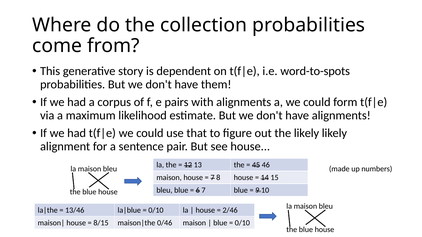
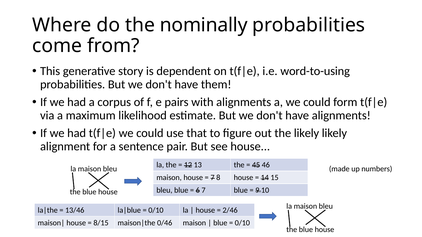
collection: collection -> nominally
word-to-spots: word-to-spots -> word-to-using
